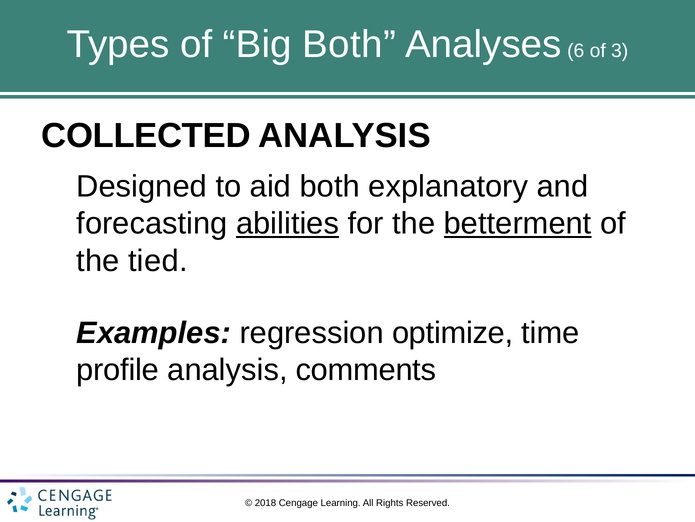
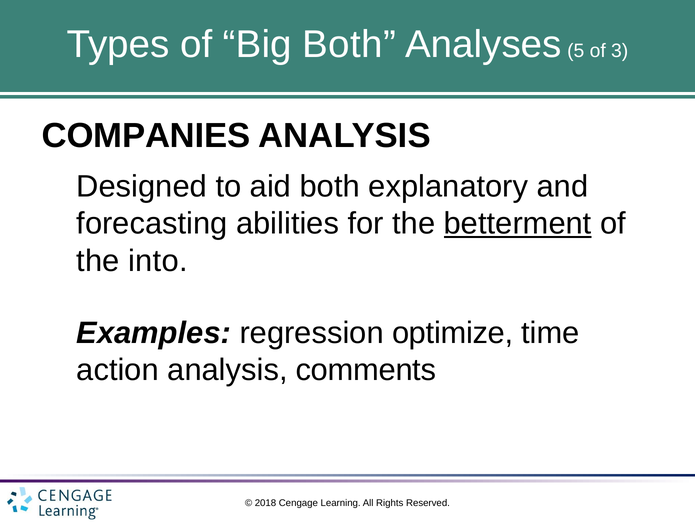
6: 6 -> 5
COLLECTED: COLLECTED -> COMPANIES
abilities underline: present -> none
tied: tied -> into
profile: profile -> action
